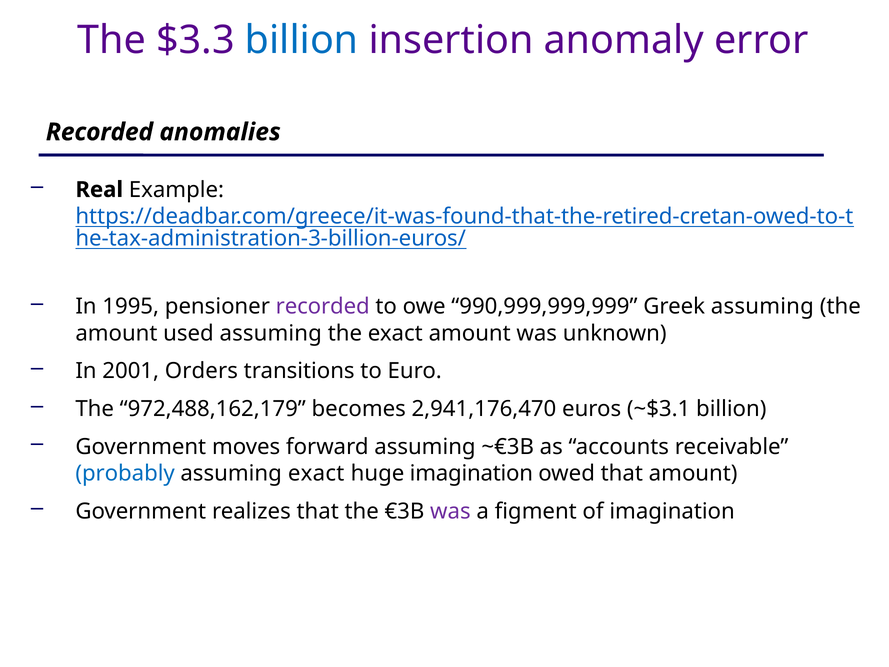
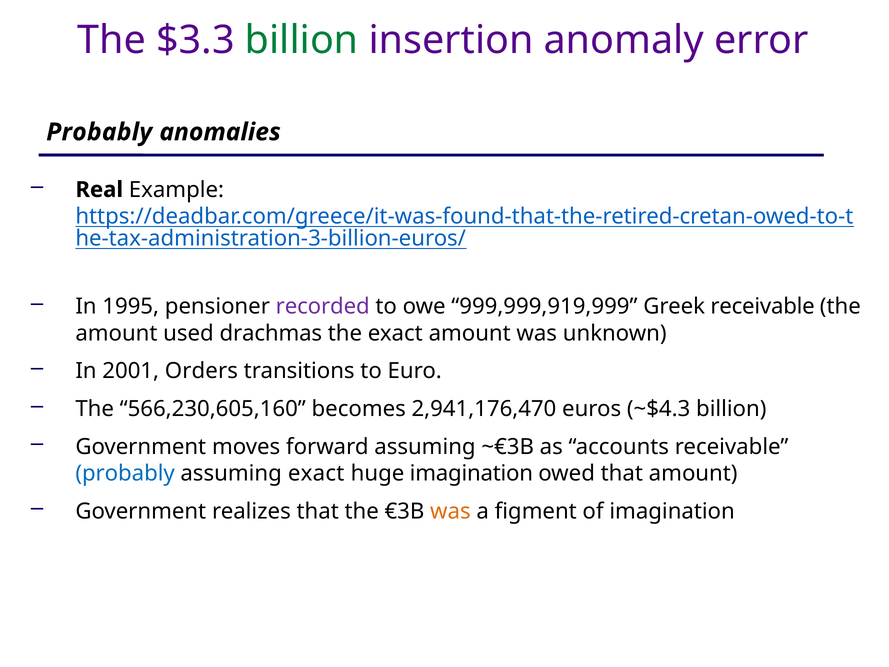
billion at (302, 40) colour: blue -> green
Recorded at (99, 132): Recorded -> Probably
990,999,999,999: 990,999,999,999 -> 999,999,919,999
Greek assuming: assuming -> receivable
used assuming: assuming -> drachmas
972,488,162,179: 972,488,162,179 -> 566,230,605,160
~$3.1: ~$3.1 -> ~$4.3
was at (450, 511) colour: purple -> orange
